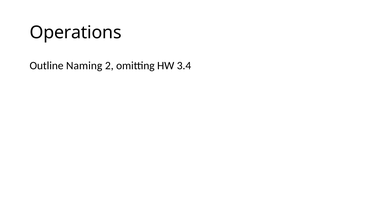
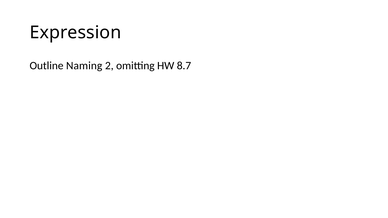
Operations: Operations -> Expression
3.4: 3.4 -> 8.7
